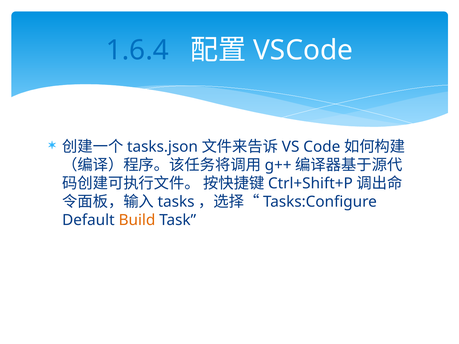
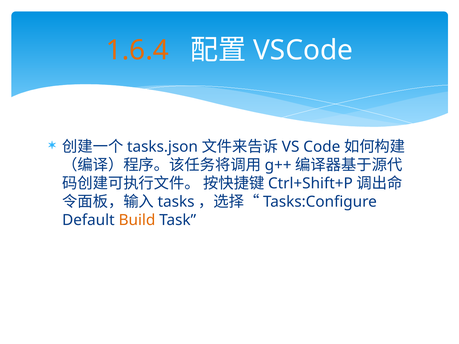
1.6.4 colour: blue -> orange
